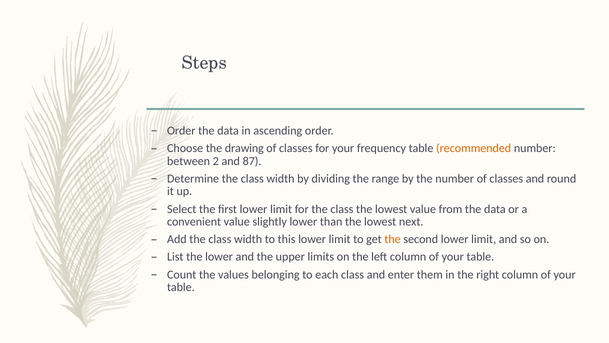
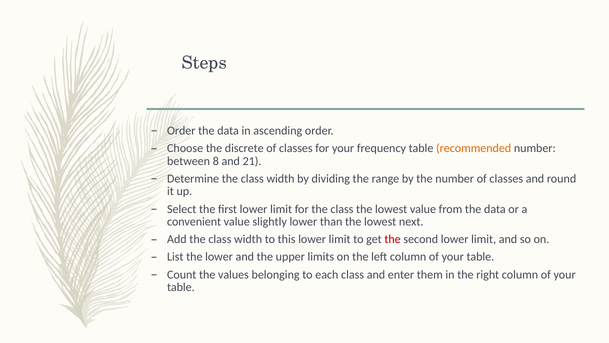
drawing: drawing -> discrete
2: 2 -> 8
87: 87 -> 21
the at (393, 239) colour: orange -> red
